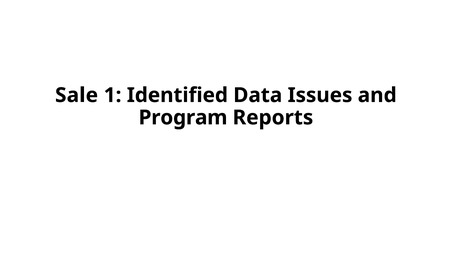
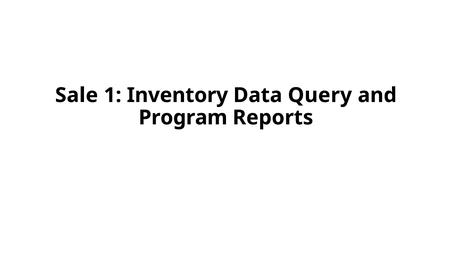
Identified: Identified -> Inventory
Issues: Issues -> Query
